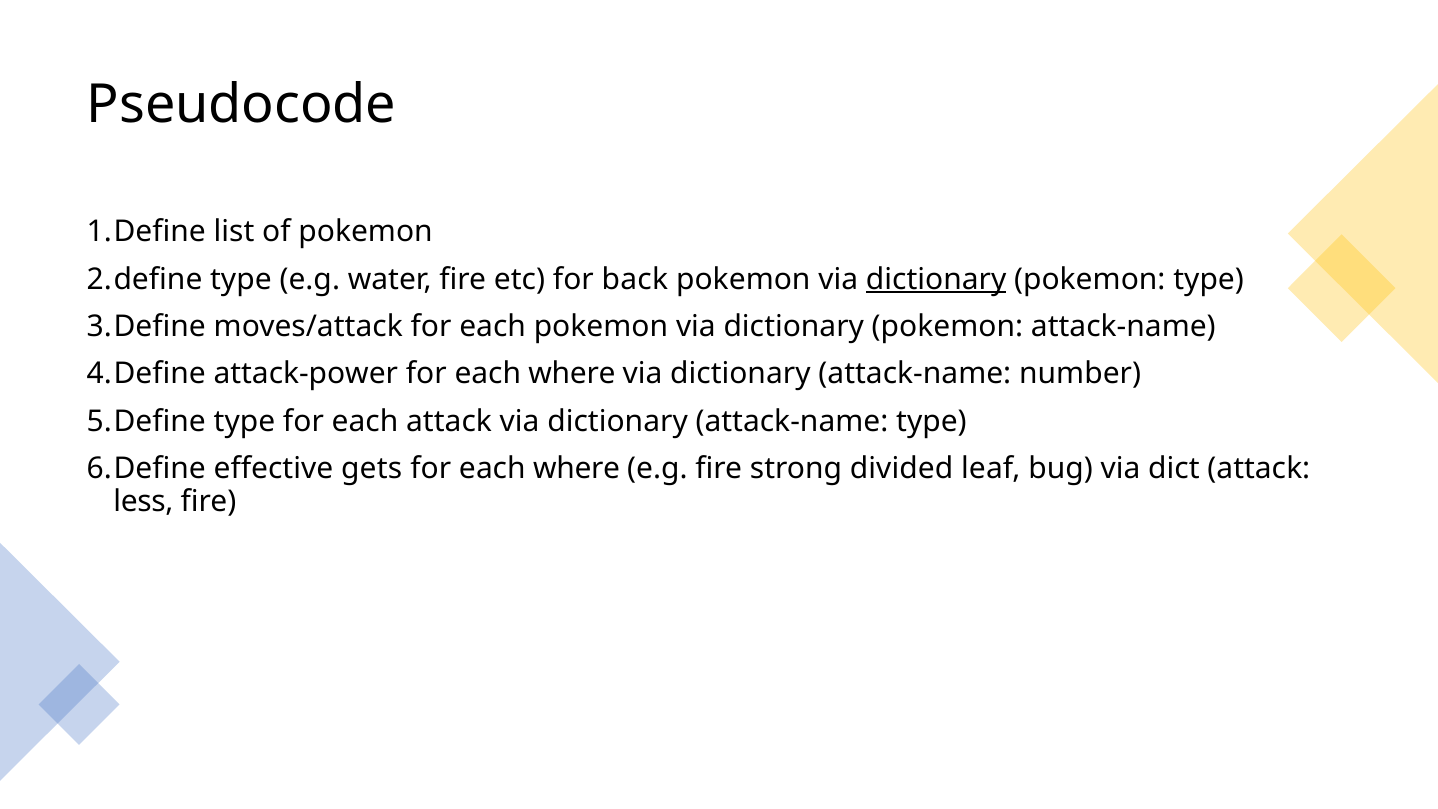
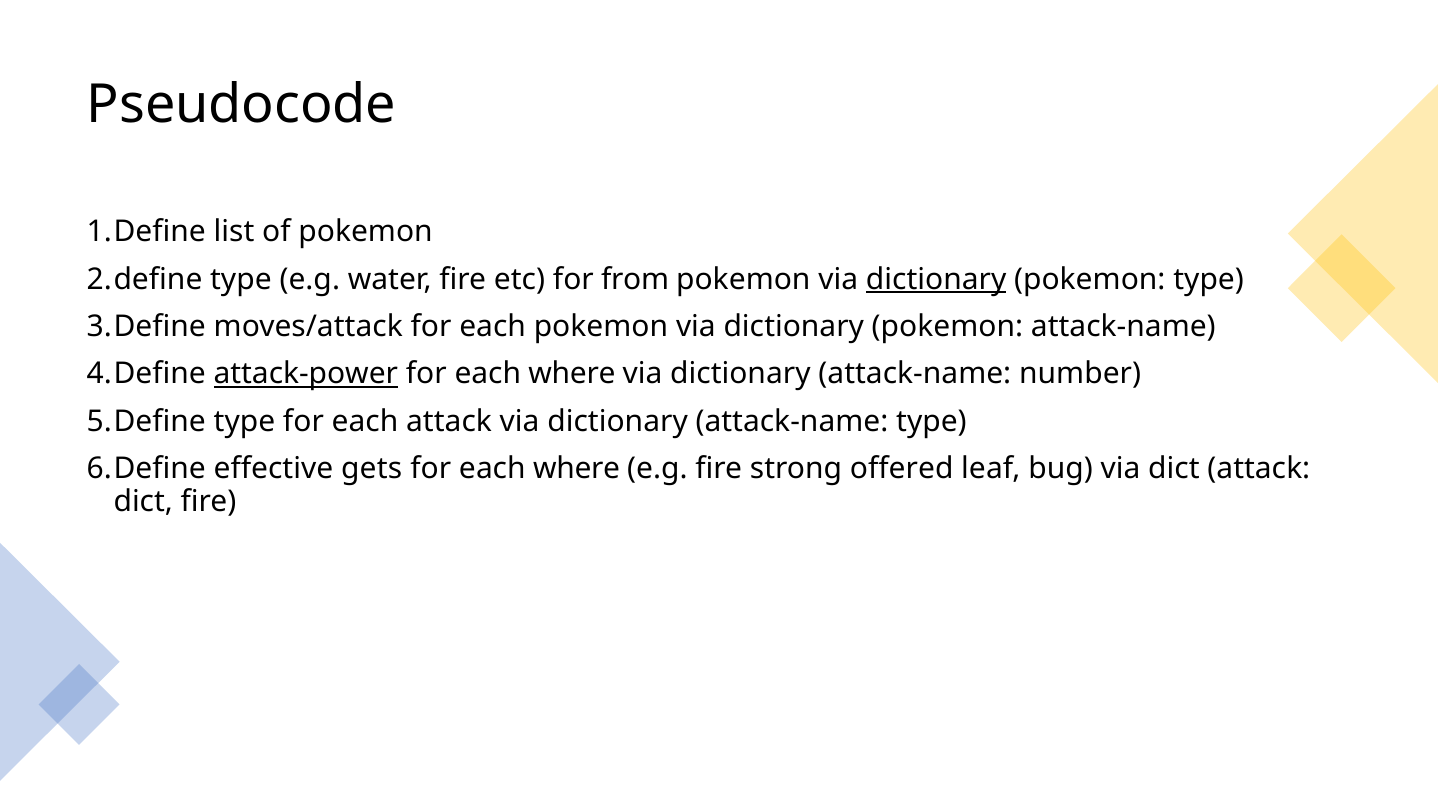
back: back -> from
attack-power underline: none -> present
divided: divided -> offered
less at (143, 501): less -> dict
